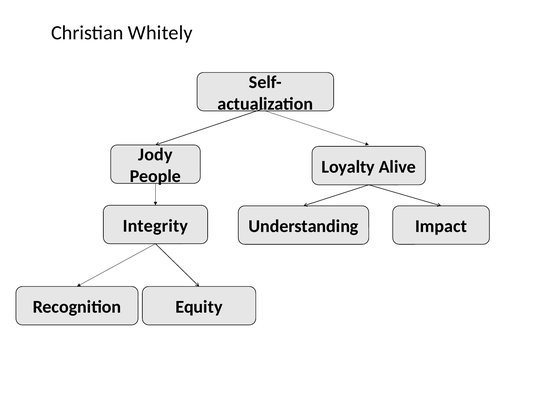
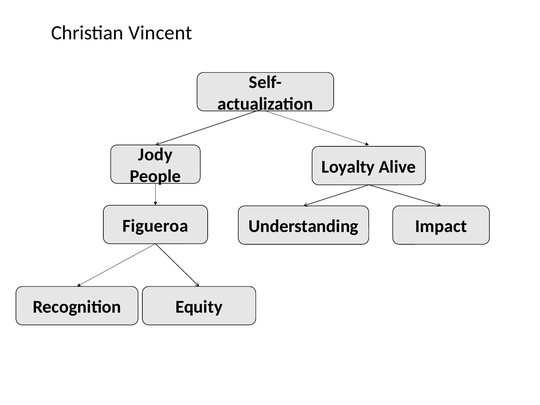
Whitely: Whitely -> Vincent
Integrity: Integrity -> Figueroa
